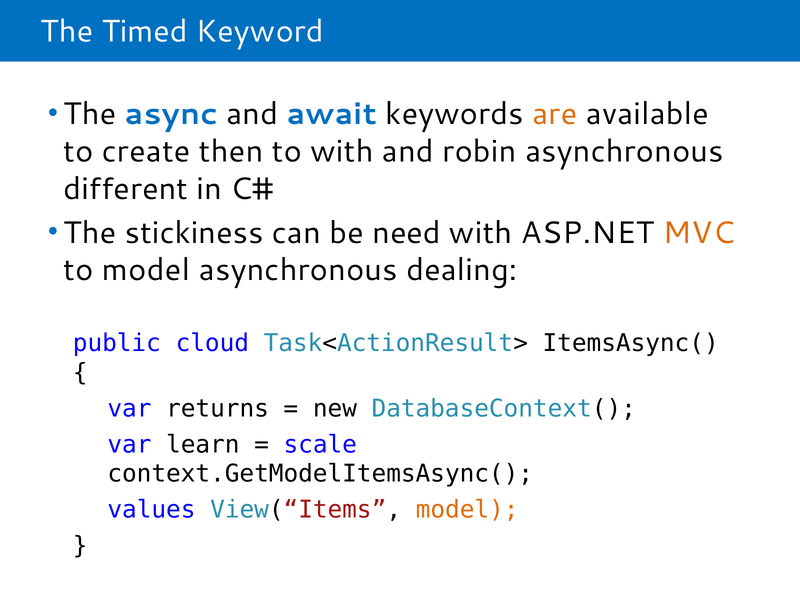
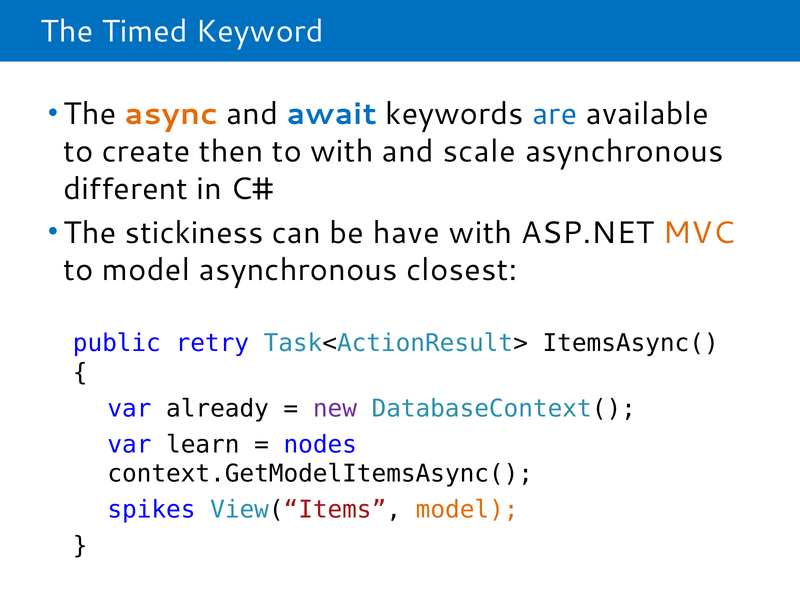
async colour: blue -> orange
are colour: orange -> blue
robin: robin -> scale
need: need -> have
dealing: dealing -> closest
cloud: cloud -> retry
returns: returns -> already
new colour: black -> purple
scale: scale -> nodes
values: values -> spikes
